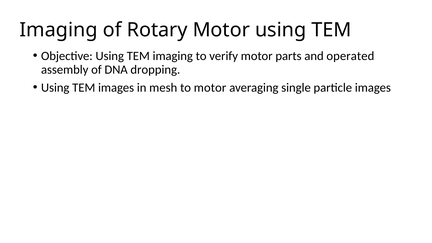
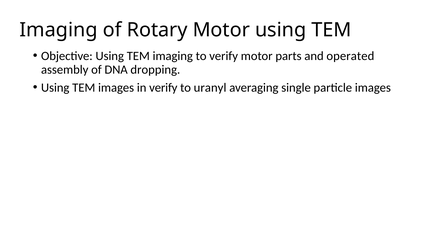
in mesh: mesh -> verify
to motor: motor -> uranyl
